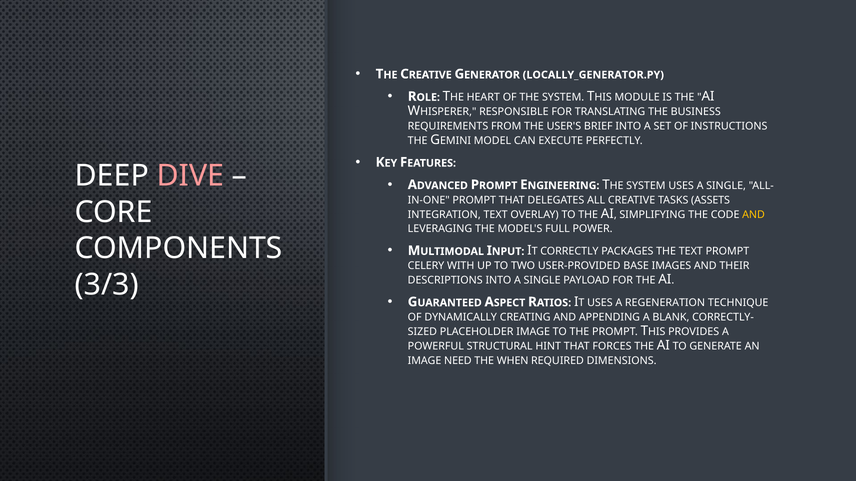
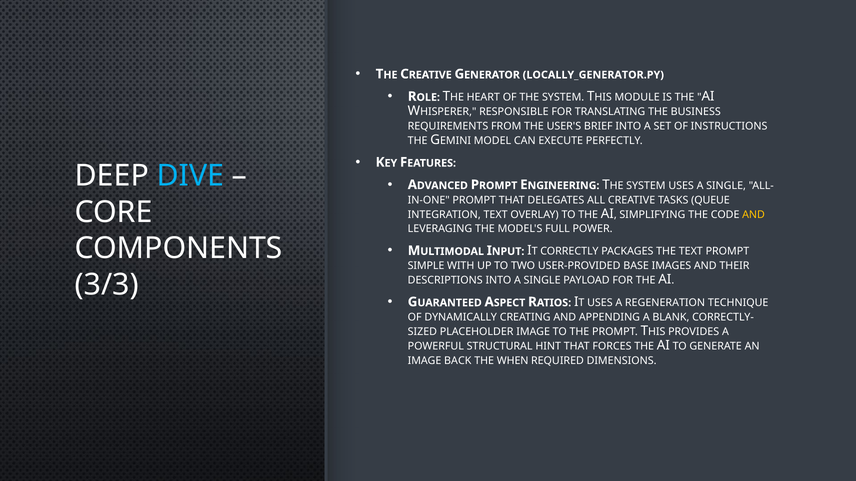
DIVE colour: pink -> light blue
ASSETS: ASSETS -> QUEUE
CELERY: CELERY -> SIMPLE
NEED: NEED -> BACK
